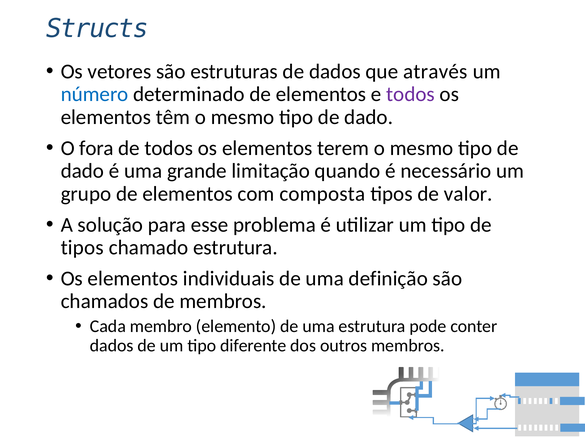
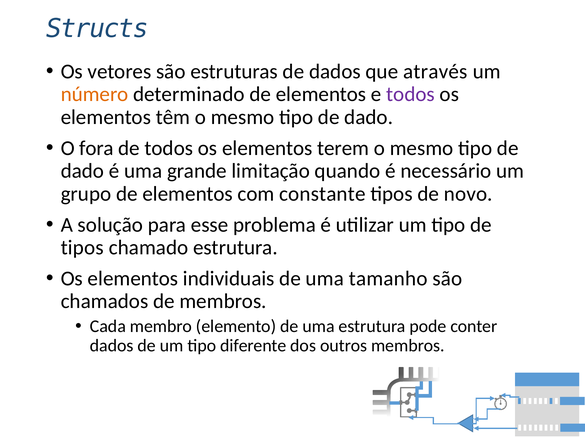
número colour: blue -> orange
composta: composta -> constante
valor: valor -> novo
definição: definição -> tamanho
